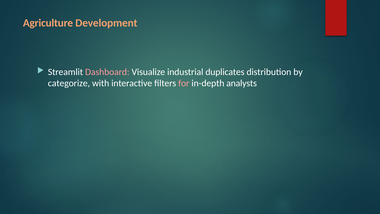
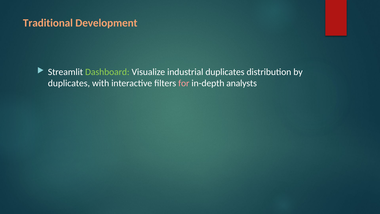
Agriculture: Agriculture -> Traditional
Dashboard colour: pink -> light green
categorize at (69, 83): categorize -> duplicates
